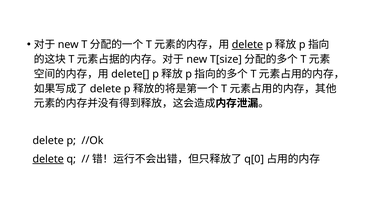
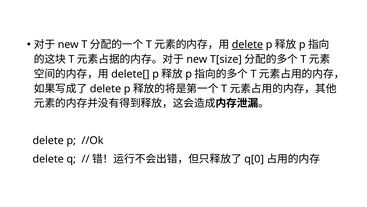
delete at (48, 159) underline: present -> none
